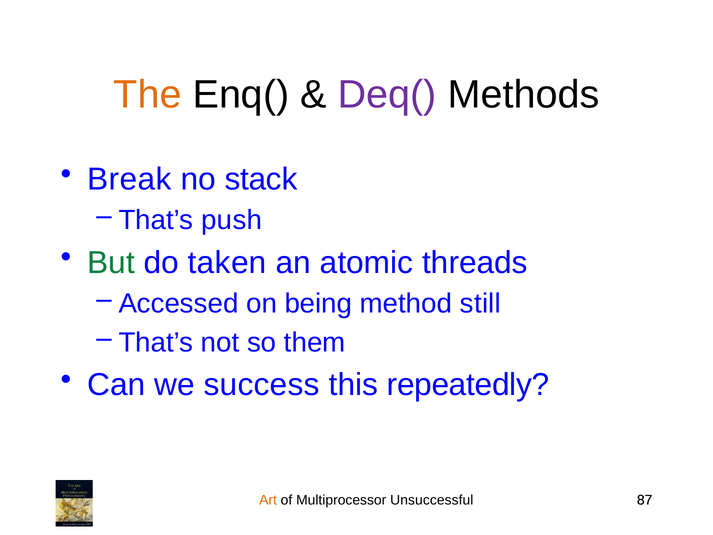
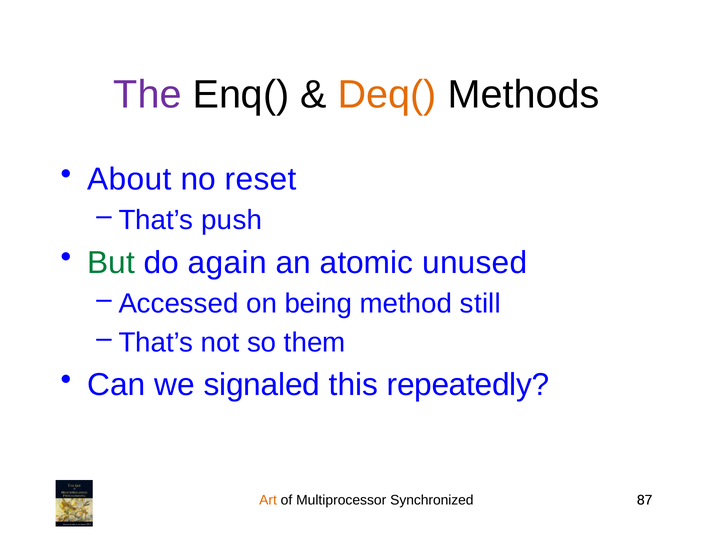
The colour: orange -> purple
Deq( colour: purple -> orange
Break: Break -> About
stack: stack -> reset
taken: taken -> again
threads: threads -> unused
success: success -> signaled
Unsuccessful: Unsuccessful -> Synchronized
